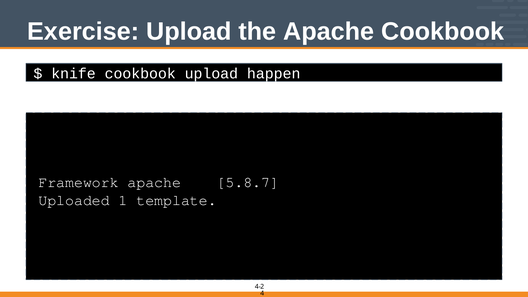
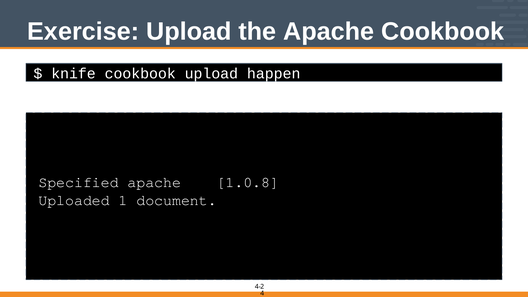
Framework: Framework -> Specified
5.8.7: 5.8.7 -> 1.0.8
template: template -> document
